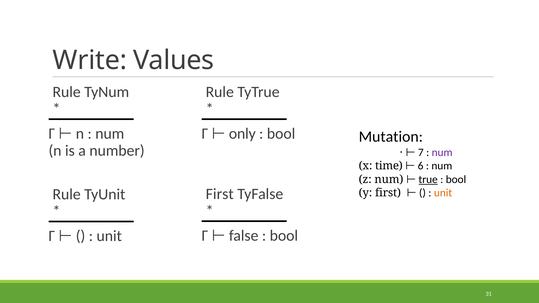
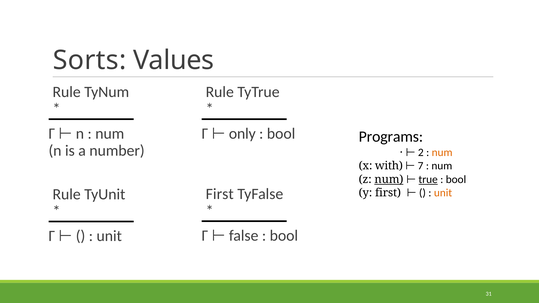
Write: Write -> Sorts
Mutation: Mutation -> Programs
7: 7 -> 2
num at (442, 153) colour: purple -> orange
time: time -> with
6: 6 -> 7
num at (389, 180) underline: none -> present
